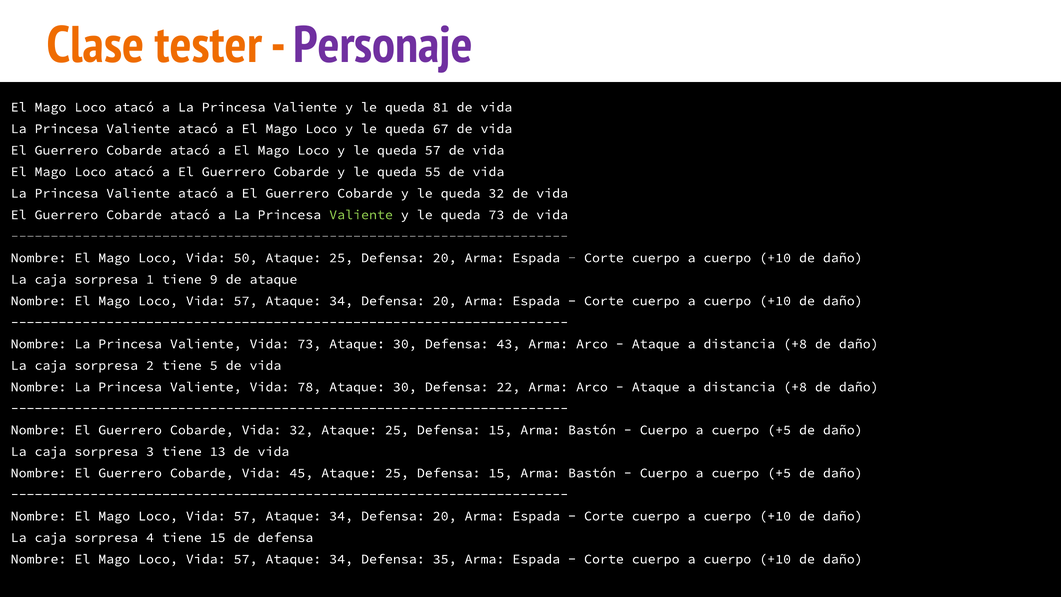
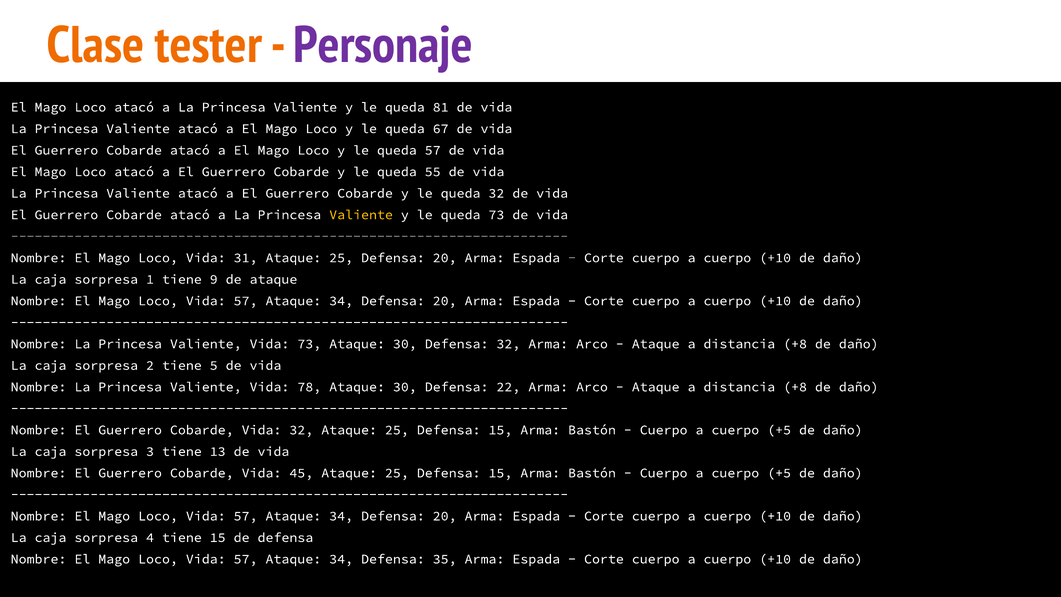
Valiente at (361, 215) colour: light green -> yellow
50: 50 -> 31
Defensa 43: 43 -> 32
